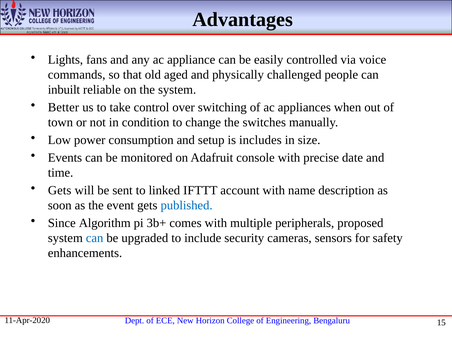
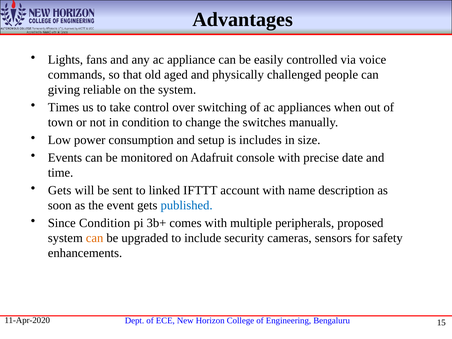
inbuilt: inbuilt -> giving
Better: Better -> Times
Since Algorithm: Algorithm -> Condition
can at (95, 238) colour: blue -> orange
